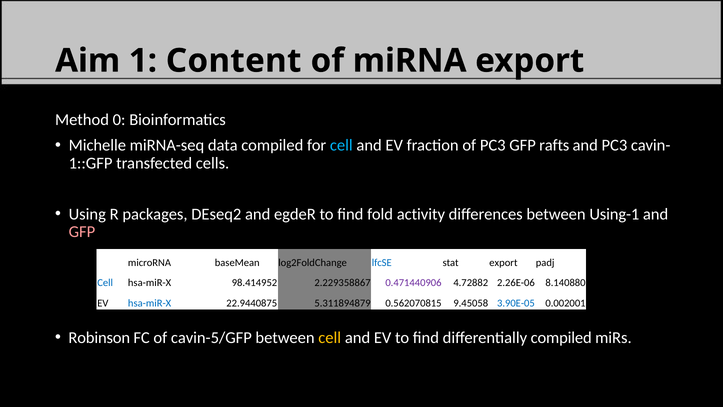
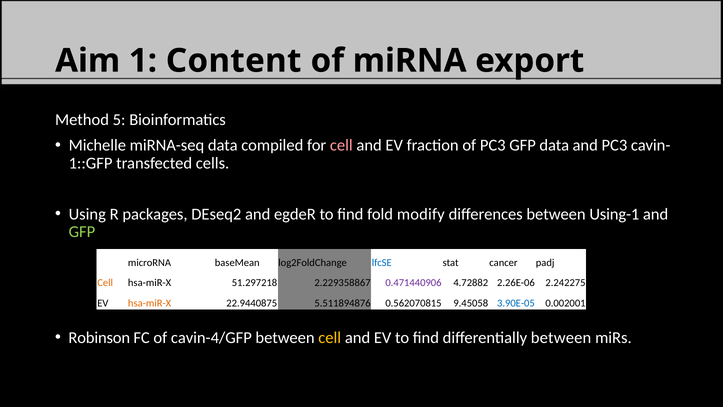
0: 0 -> 5
cell at (341, 145) colour: light blue -> pink
GFP rafts: rafts -> data
activity: activity -> modify
GFP at (82, 232) colour: pink -> light green
stat export: export -> cancer
Cell at (105, 283) colour: blue -> orange
98.414952: 98.414952 -> 51.297218
8.140880: 8.140880 -> 2.242275
hsa-miR-X at (150, 303) colour: blue -> orange
5.311894879: 5.311894879 -> 5.511894876
cavin-5/GFP: cavin-5/GFP -> cavin-4/GFP
differentially compiled: compiled -> between
